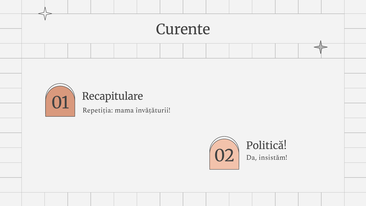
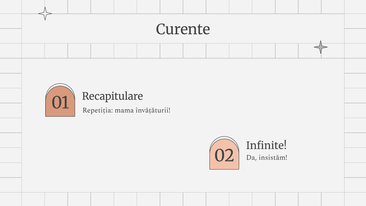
Politică: Politică -> Infinite
